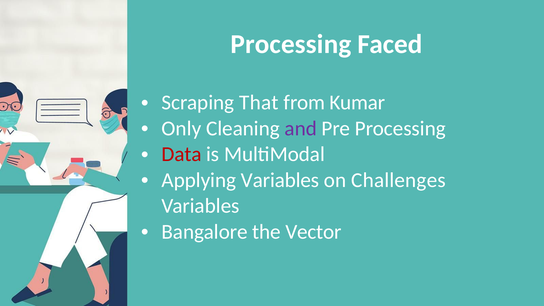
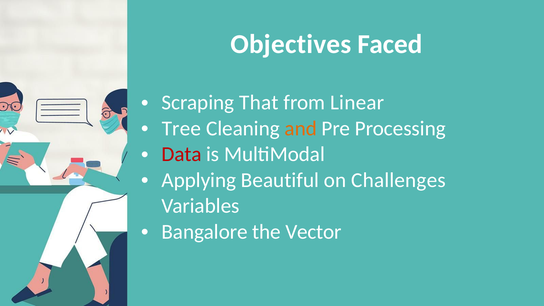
Processing at (291, 44): Processing -> Objectives
Kumar: Kumar -> Linear
Only: Only -> Tree
and colour: purple -> orange
Applying Variables: Variables -> Beautiful
